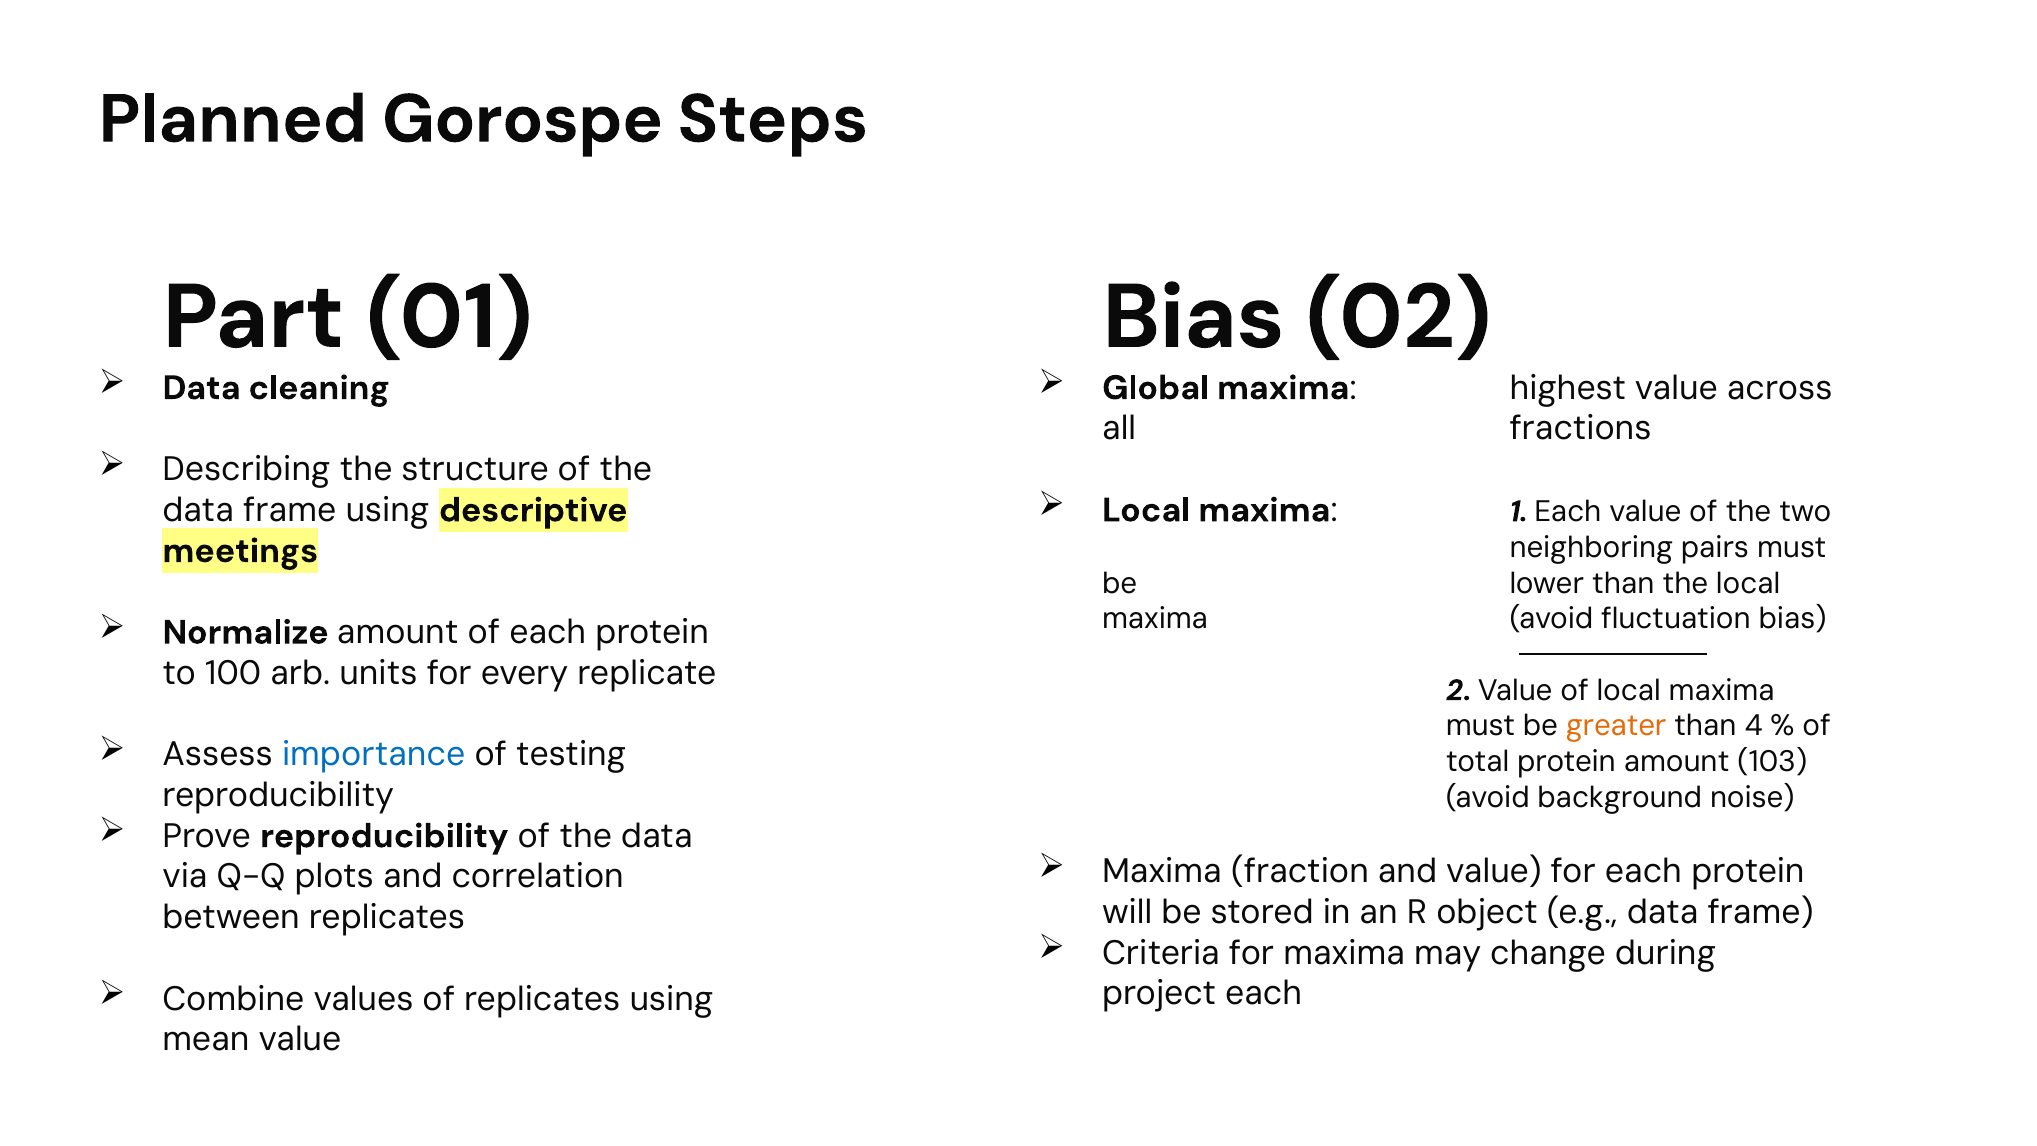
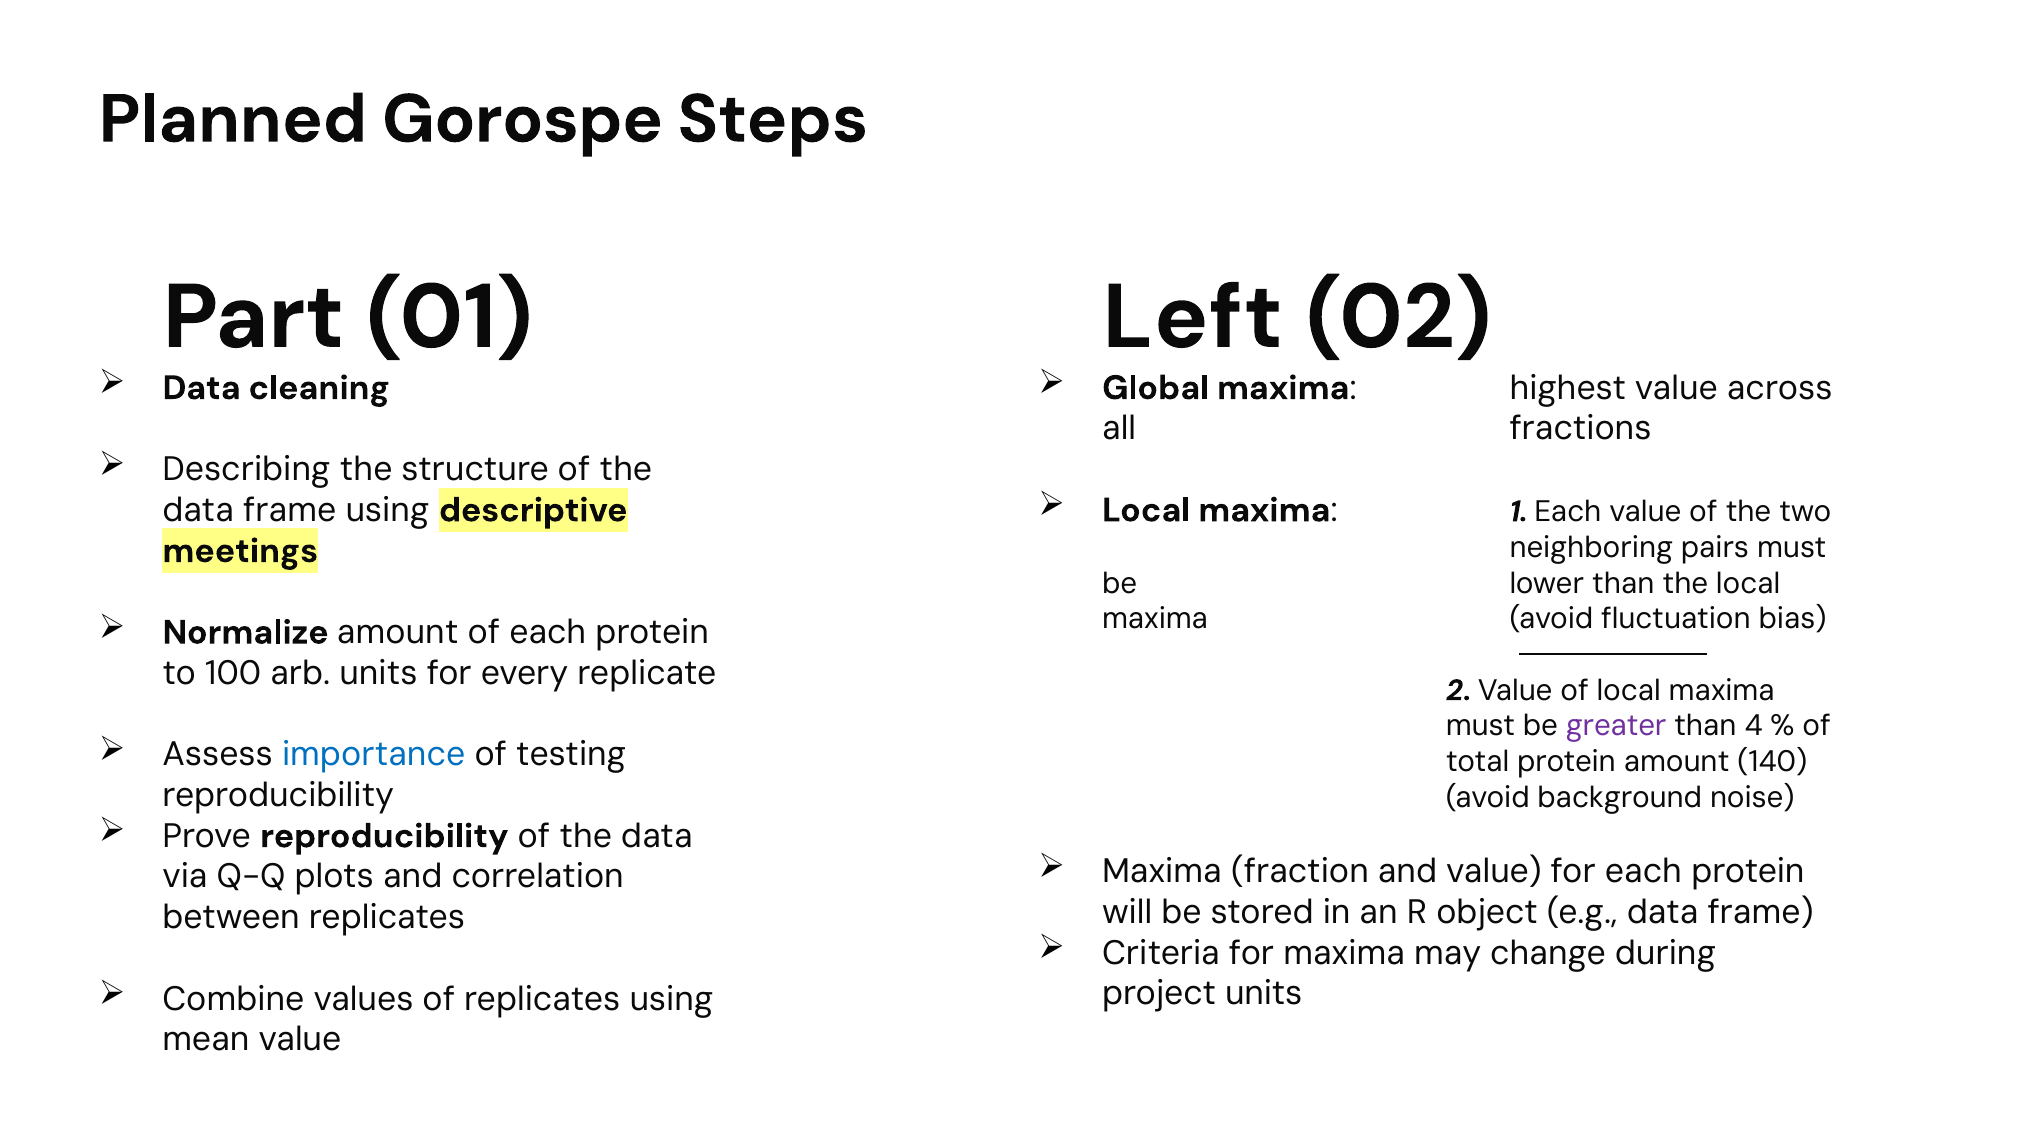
Bias at (1193, 317): Bias -> Left
greater colour: orange -> purple
103: 103 -> 140
project each: each -> units
